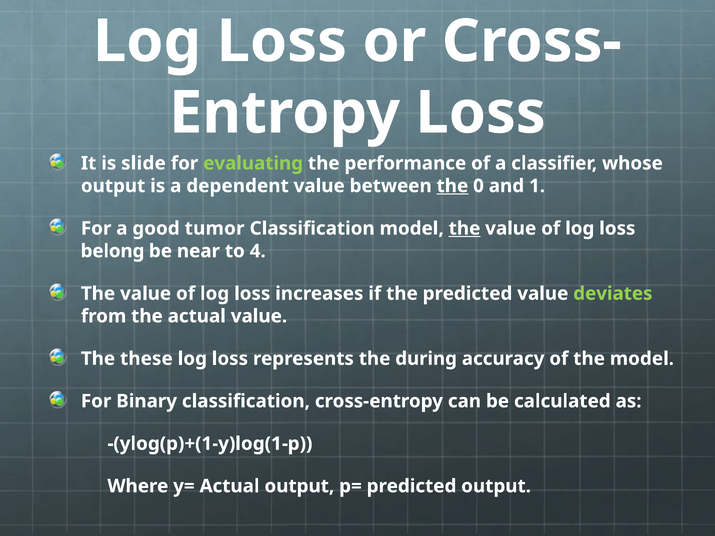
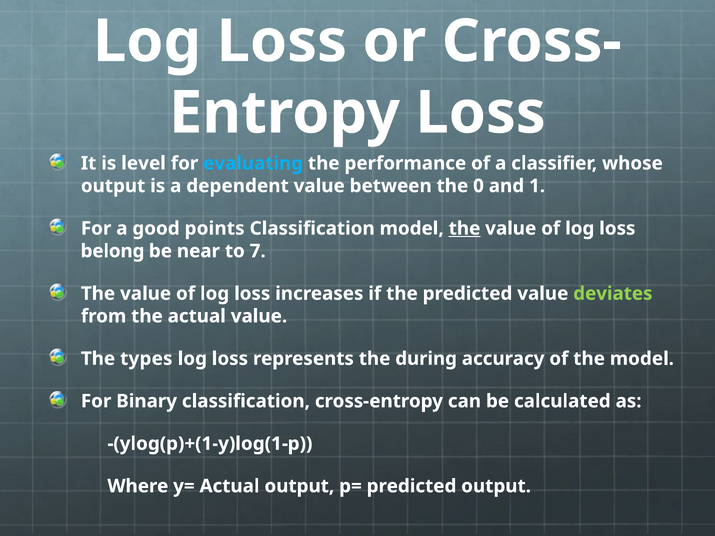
slide: slide -> level
evaluating colour: light green -> light blue
the at (452, 186) underline: present -> none
tumor: tumor -> points
4: 4 -> 7
these: these -> types
